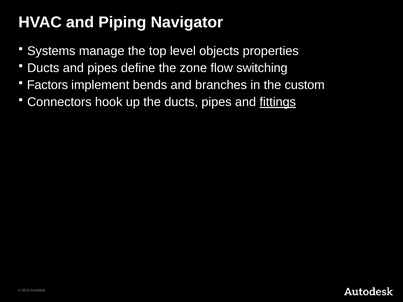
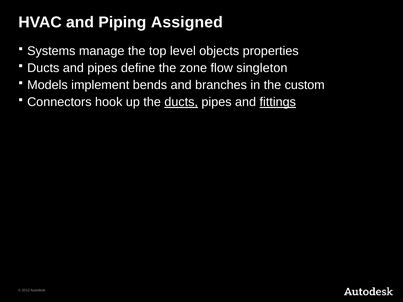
Navigator: Navigator -> Assigned
switching: switching -> singleton
Factors: Factors -> Models
ducts at (181, 102) underline: none -> present
